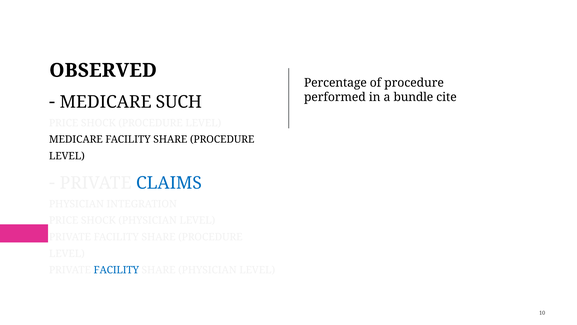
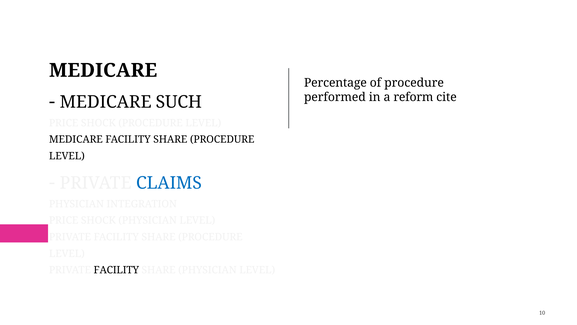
OBSERVED at (103, 70): OBSERVED -> MEDICARE
bundle: bundle -> reform
FACILITY at (116, 270) colour: blue -> black
